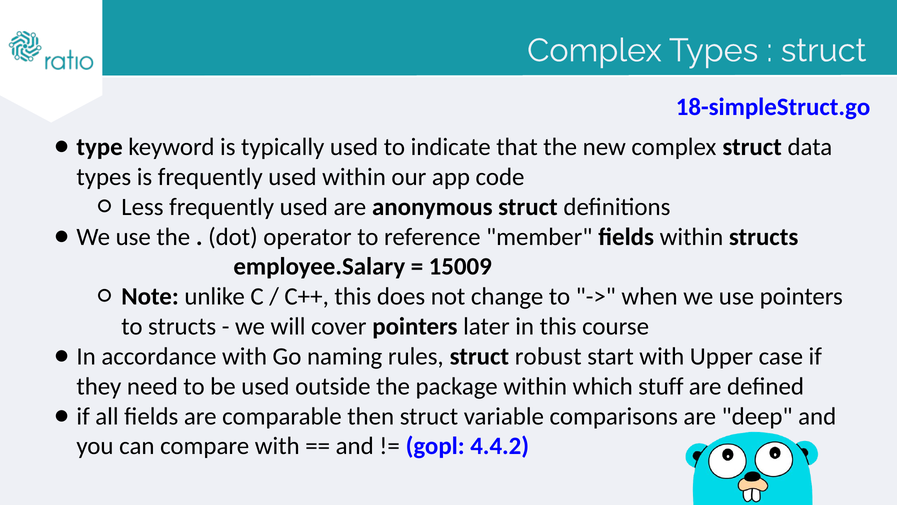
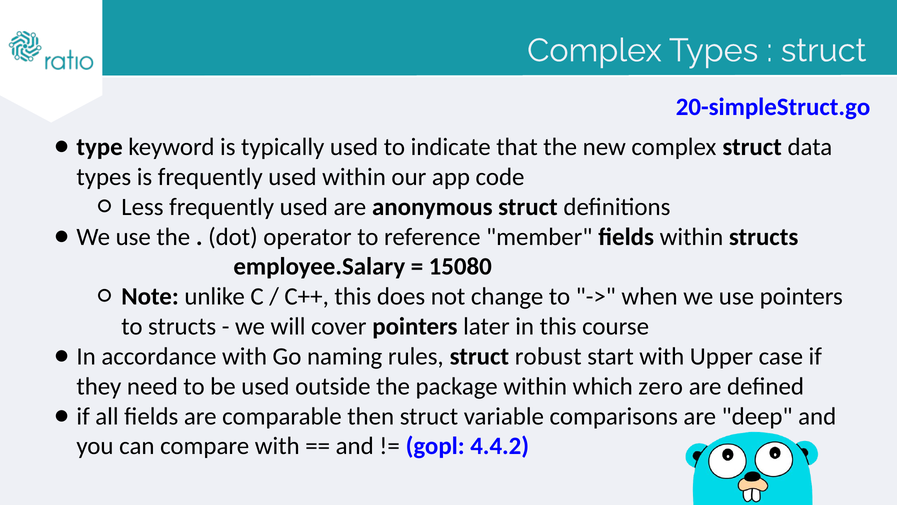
18-simpleStruct.go: 18-simpleStruct.go -> 20-simpleStruct.go
15009: 15009 -> 15080
stuff: stuff -> zero
